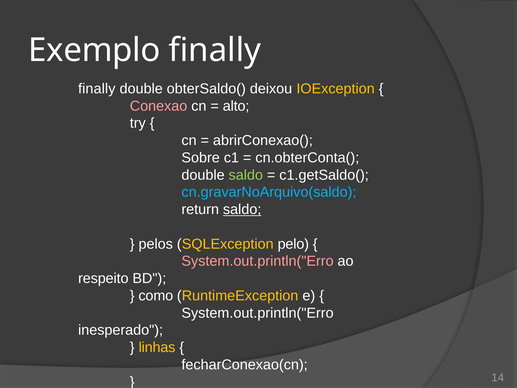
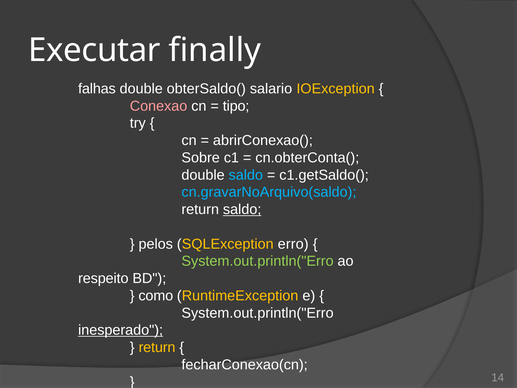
Exemplo: Exemplo -> Executar
finally at (97, 89): finally -> falhas
deixou: deixou -> salario
alto: alto -> tipo
saldo at (246, 175) colour: light green -> light blue
pelo: pelo -> erro
System.out.println("Erro at (258, 261) colour: pink -> light green
inesperado underline: none -> present
linhas at (157, 347): linhas -> return
